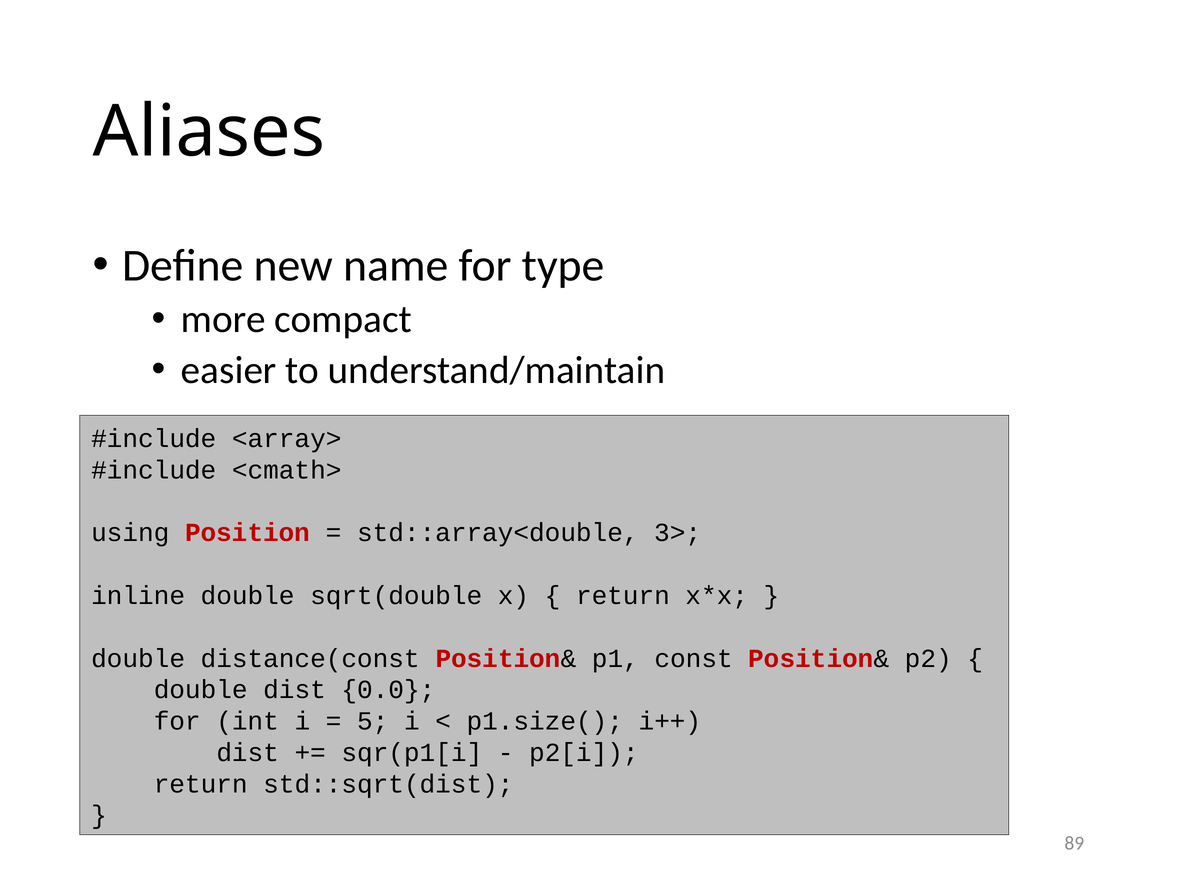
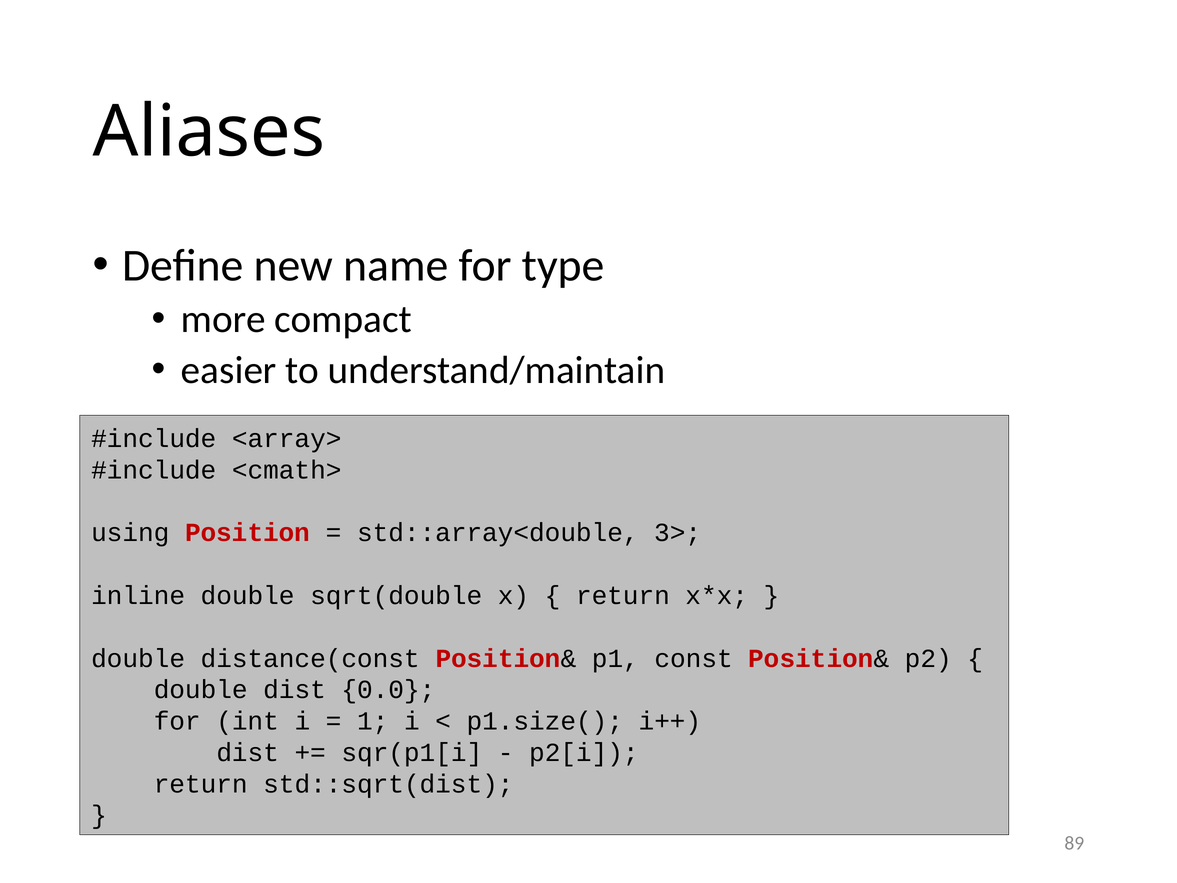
5: 5 -> 1
